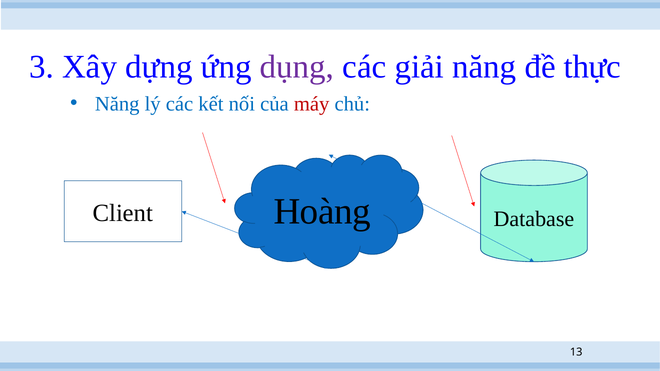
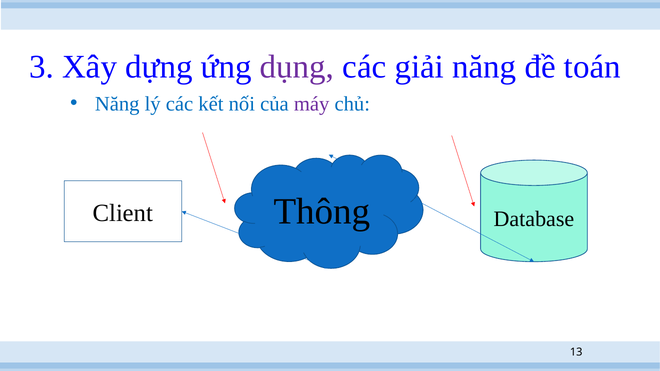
thực: thực -> toán
máy colour: red -> purple
Hoàng: Hoàng -> Thông
